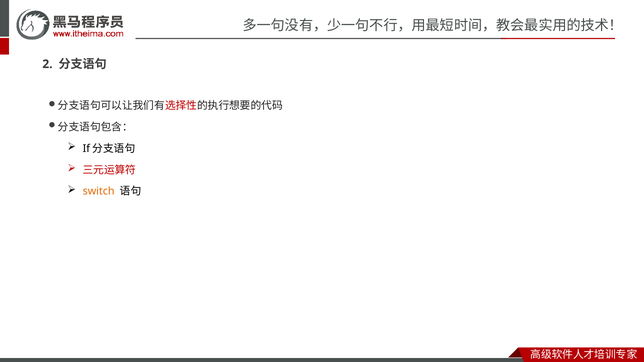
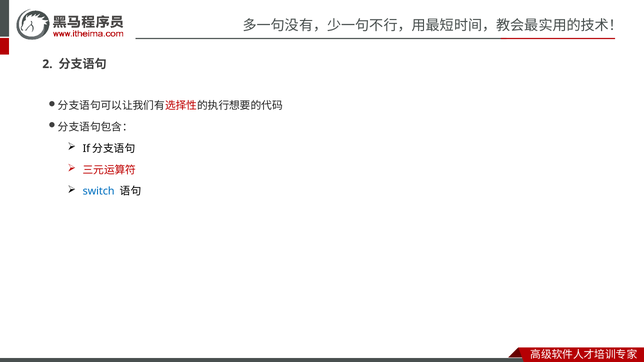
switch colour: orange -> blue
